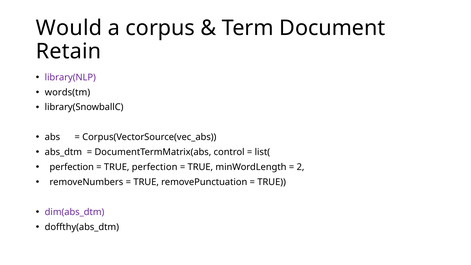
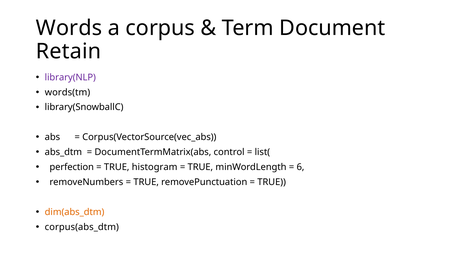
Would: Would -> Words
TRUE perfection: perfection -> histogram
2: 2 -> 6
dim(abs_dtm colour: purple -> orange
doffthy(abs_dtm: doffthy(abs_dtm -> corpus(abs_dtm
